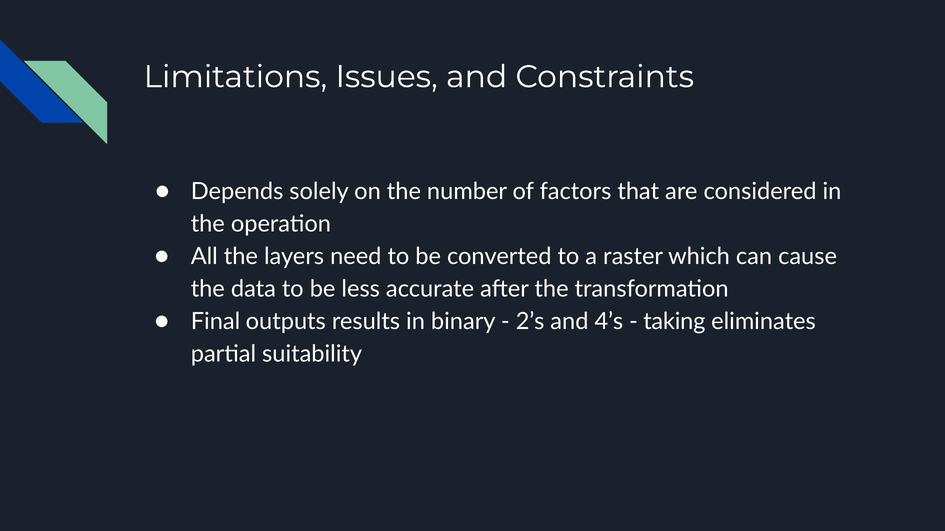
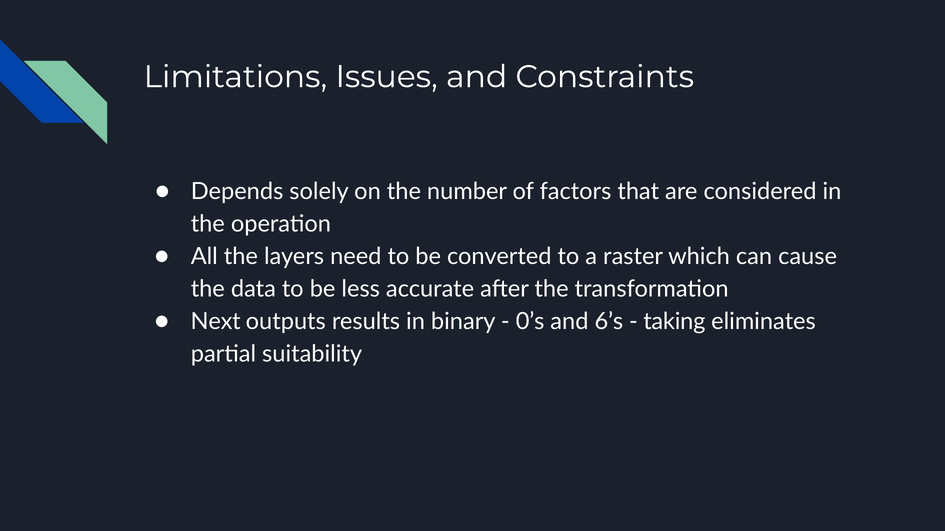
Final: Final -> Next
2’s: 2’s -> 0’s
4’s: 4’s -> 6’s
